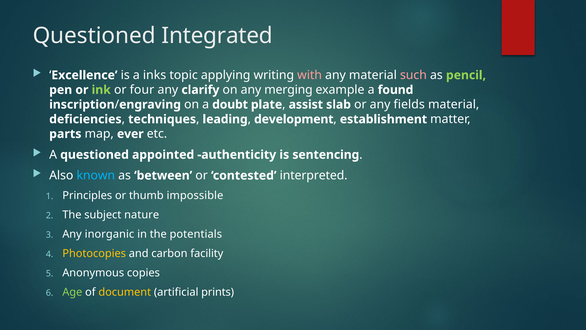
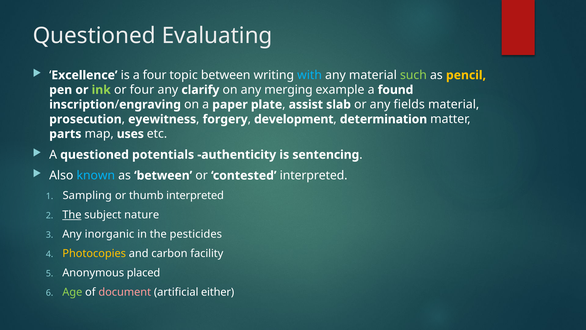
Integrated: Integrated -> Evaluating
a inks: inks -> four
topic applying: applying -> between
with colour: pink -> light blue
such colour: pink -> light green
pencil colour: light green -> yellow
doubt: doubt -> paper
deficiencies: deficiencies -> prosecution
techniques: techniques -> eyewitness
leading: leading -> forgery
establishment: establishment -> determination
ever: ever -> uses
appointed: appointed -> potentials
Principles: Principles -> Sampling
thumb impossible: impossible -> interpreted
The at (72, 215) underline: none -> present
potentials: potentials -> pesticides
copies: copies -> placed
document colour: yellow -> pink
prints: prints -> either
